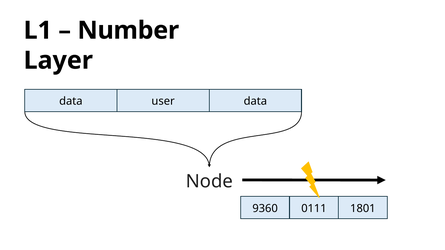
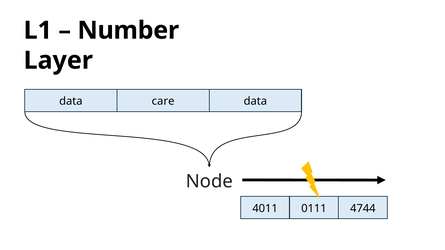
user: user -> care
9360: 9360 -> 4011
1801: 1801 -> 4744
